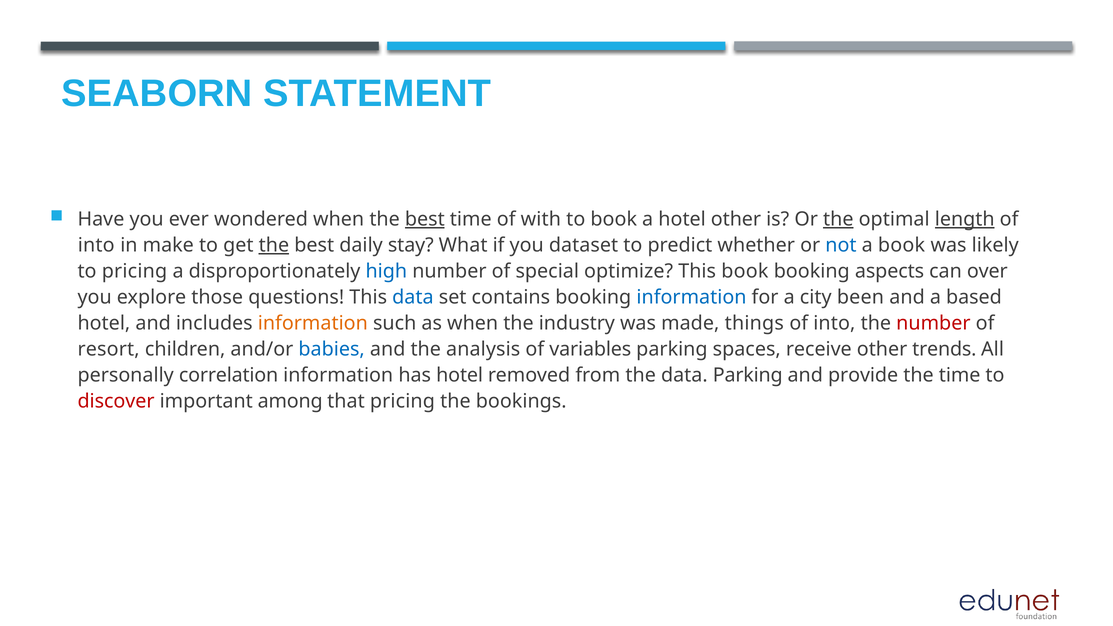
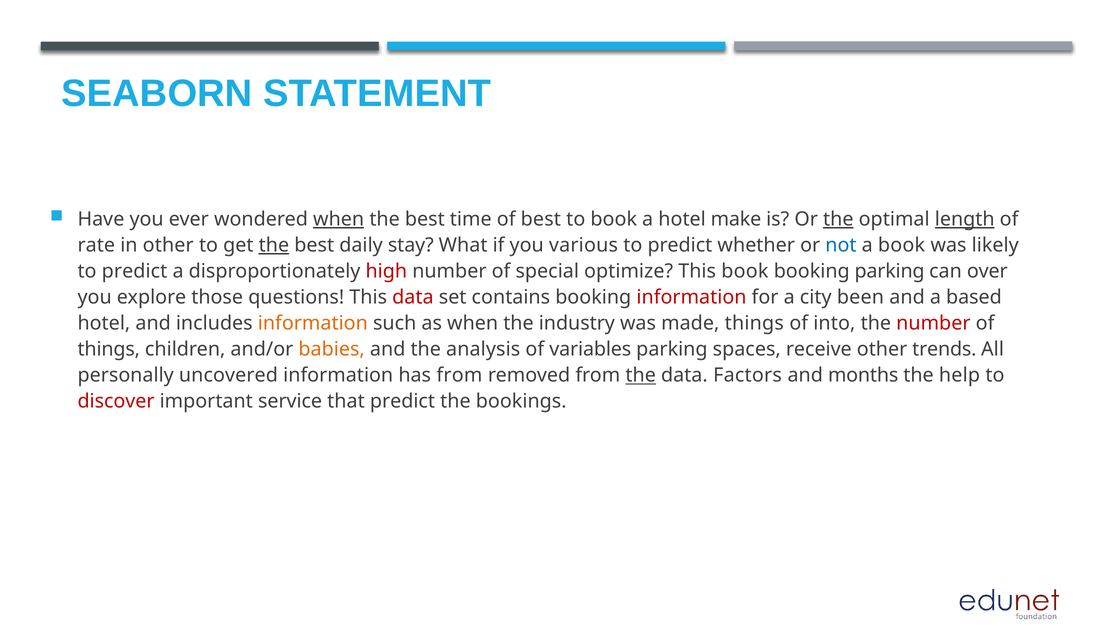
when at (339, 219) underline: none -> present
best at (425, 219) underline: present -> none
of with: with -> best
hotel other: other -> make
into at (96, 245): into -> rate
in make: make -> other
dataset: dataset -> various
pricing at (134, 271): pricing -> predict
high colour: blue -> red
booking aspects: aspects -> parking
data at (413, 297) colour: blue -> red
information at (691, 297) colour: blue -> red
resort at (109, 349): resort -> things
babies colour: blue -> orange
correlation: correlation -> uncovered
has hotel: hotel -> from
the at (641, 375) underline: none -> present
data Parking: Parking -> Factors
provide: provide -> months
the time: time -> help
among: among -> service
that pricing: pricing -> predict
